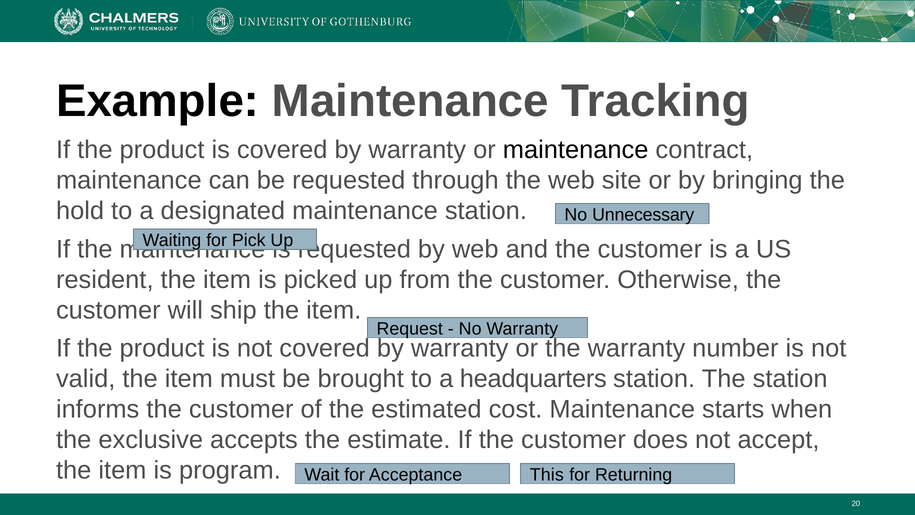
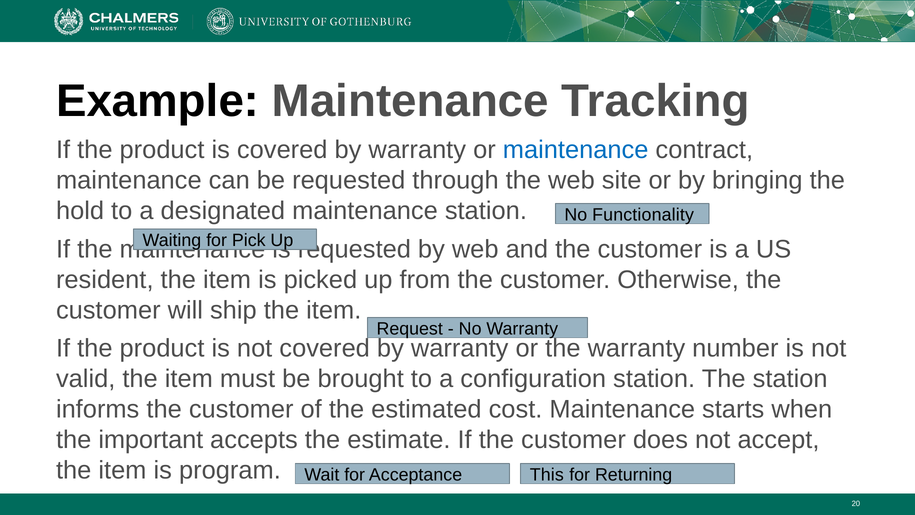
maintenance at (576, 150) colour: black -> blue
Unnecessary: Unnecessary -> Functionality
headquarters: headquarters -> configuration
exclusive: exclusive -> important
